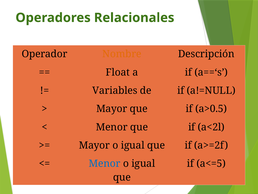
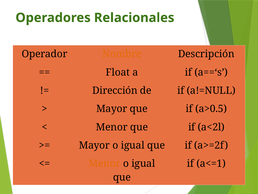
Variables: Variables -> Dirección
Menor at (105, 163) colour: blue -> orange
a<=5: a<=5 -> a<=1
